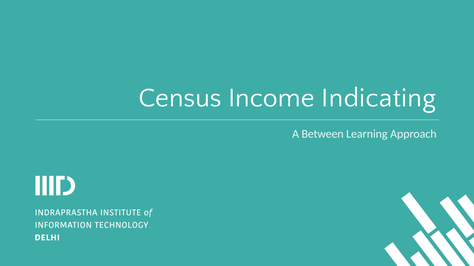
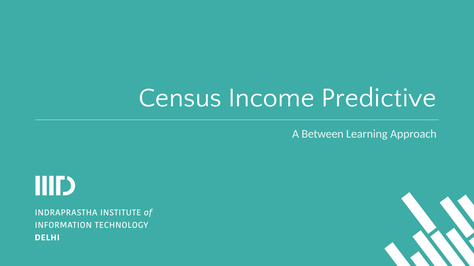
Indicating: Indicating -> Predictive
